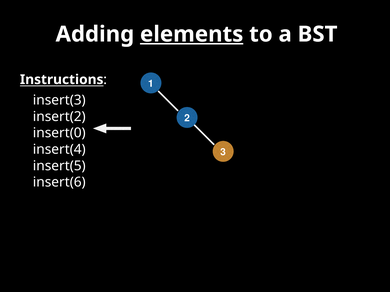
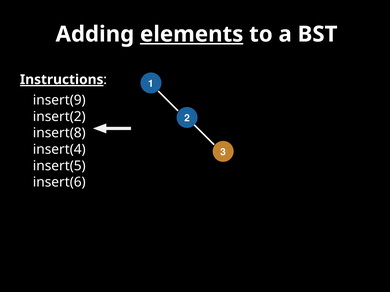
Instructions underline: none -> present
insert(3: insert(3 -> insert(9
insert(0: insert(0 -> insert(8
